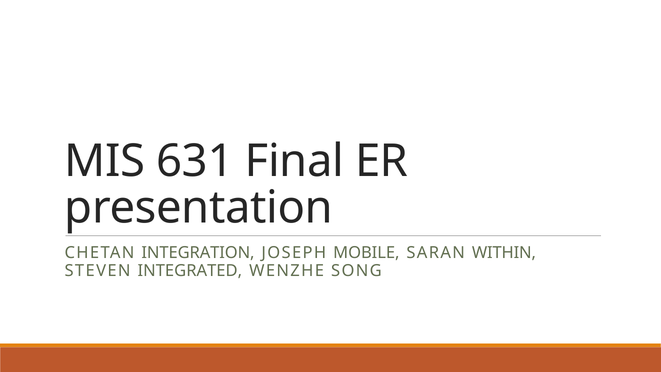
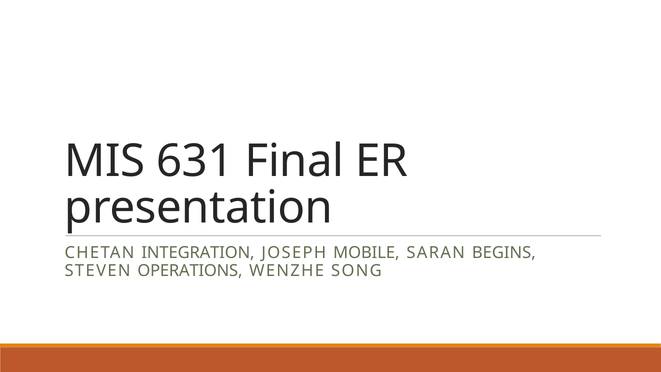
WITHIN: WITHIN -> BEGINS
INTEGRATED: INTEGRATED -> OPERATIONS
